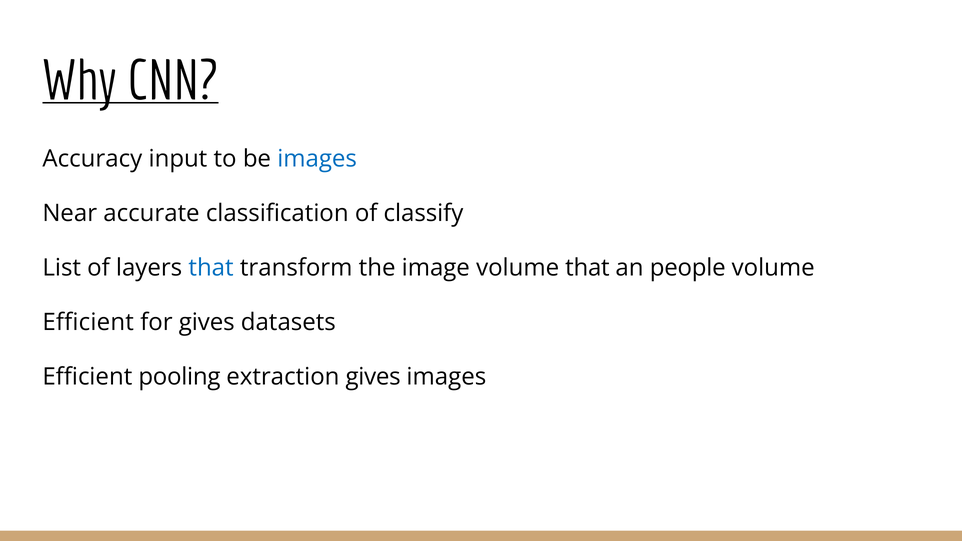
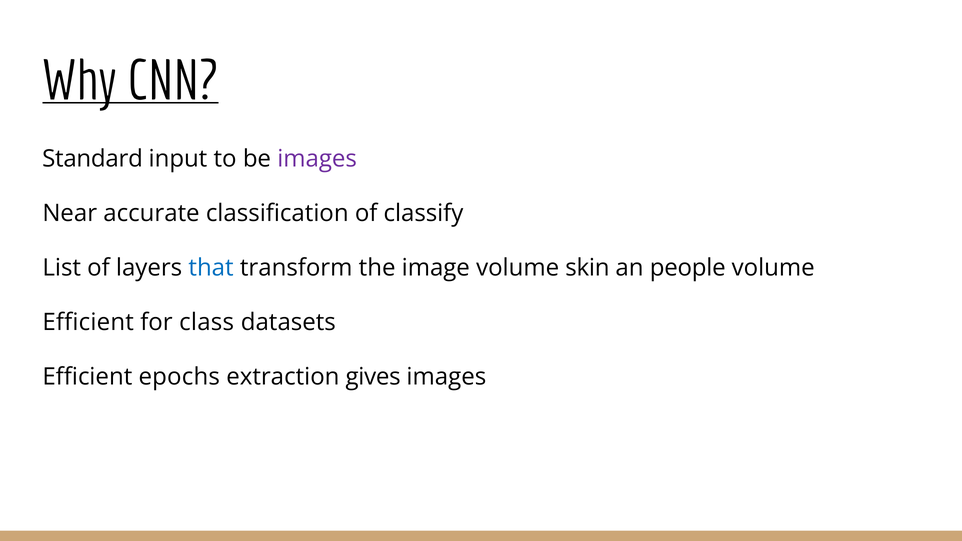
Accuracy: Accuracy -> Standard
images at (317, 159) colour: blue -> purple
volume that: that -> skin
for gives: gives -> class
pooling: pooling -> epochs
